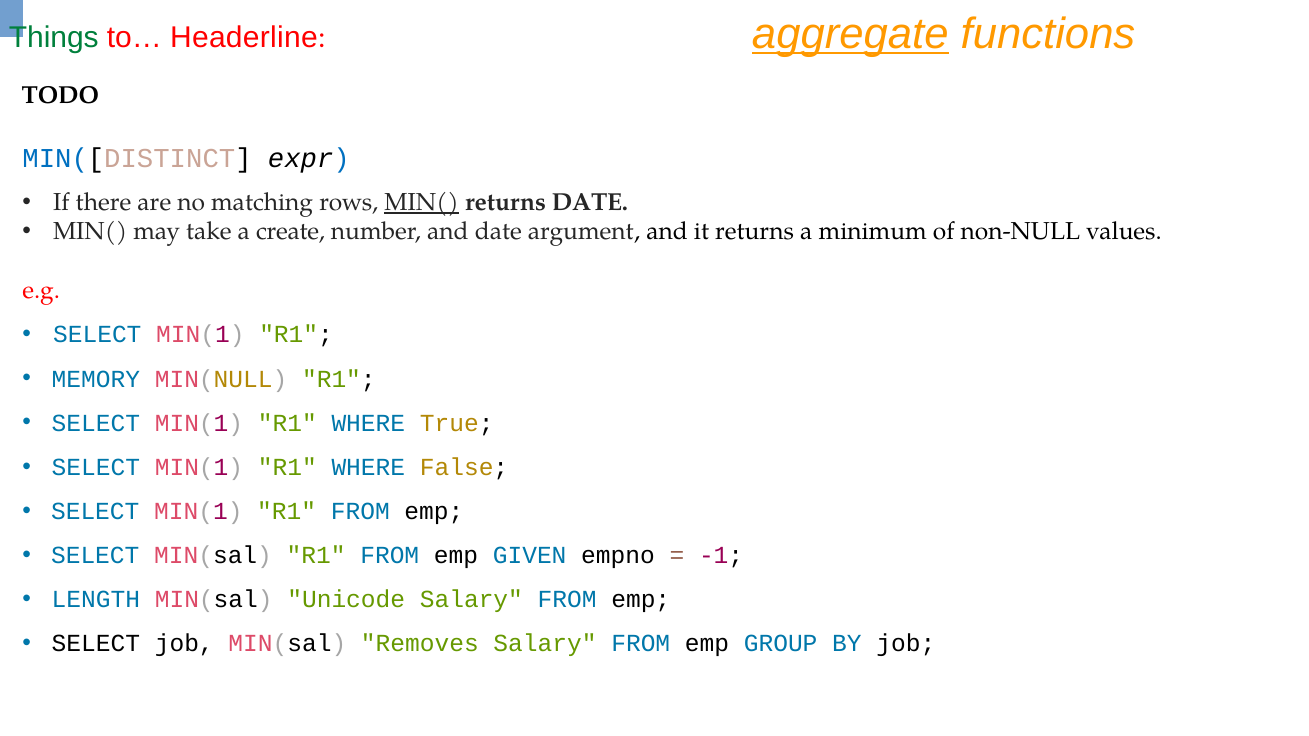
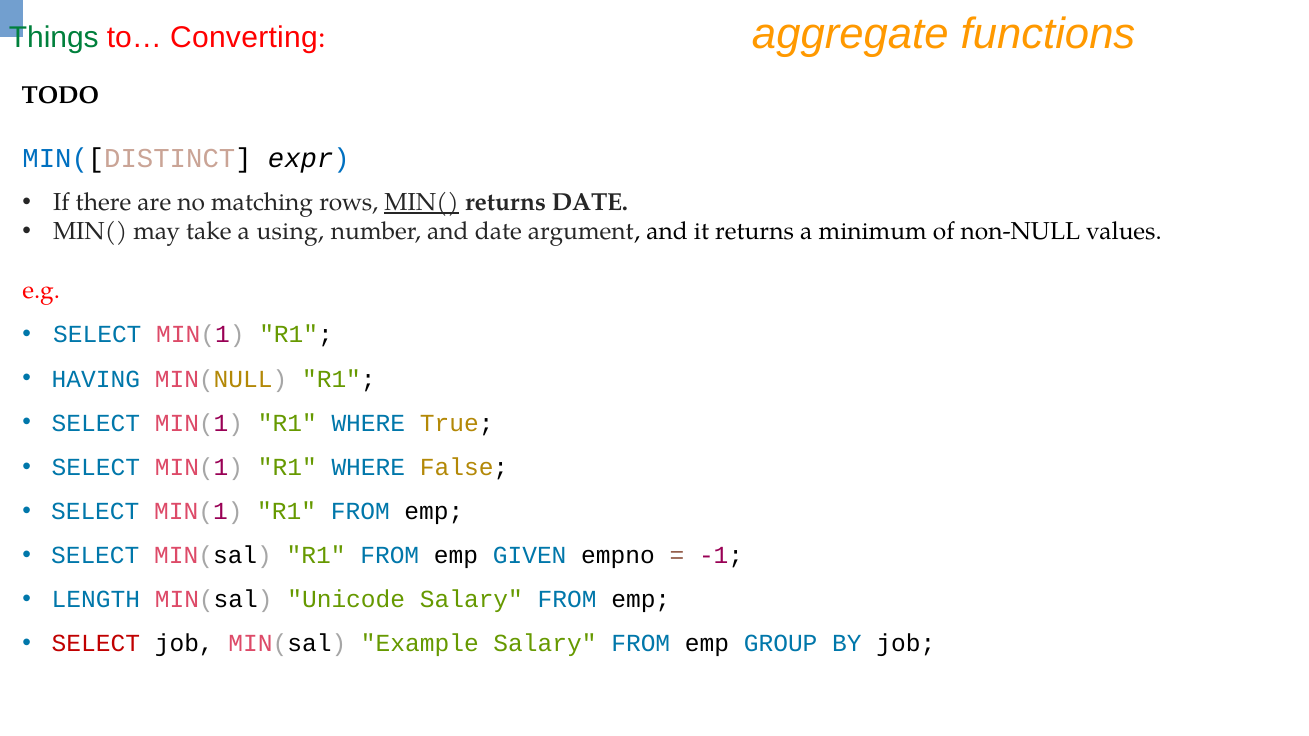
Headerline: Headerline -> Converting
aggregate underline: present -> none
create: create -> using
MEMORY: MEMORY -> HAVING
SELECT at (96, 644) colour: black -> red
Removes: Removes -> Example
